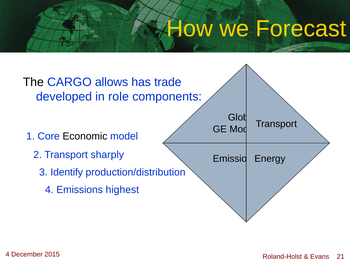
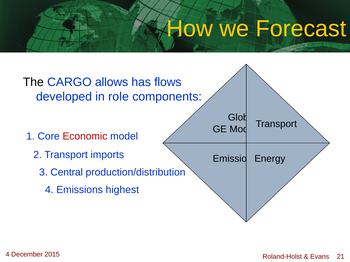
trade: trade -> flows
Economic colour: black -> red
sharply: sharply -> imports
Identify: Identify -> Central
